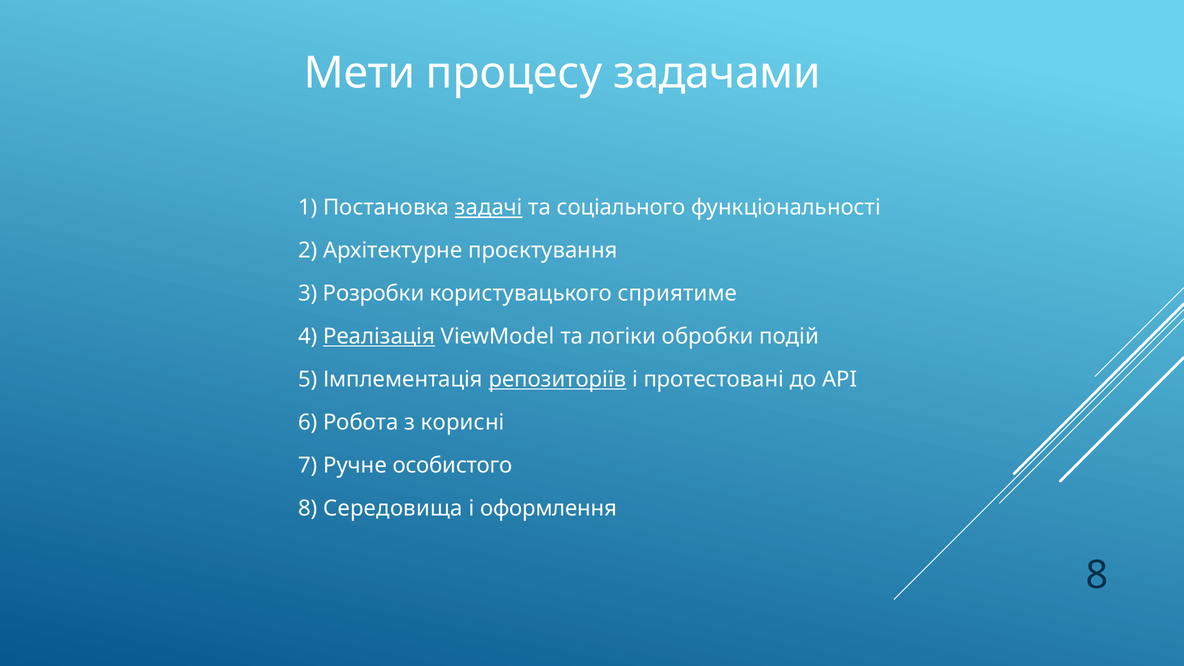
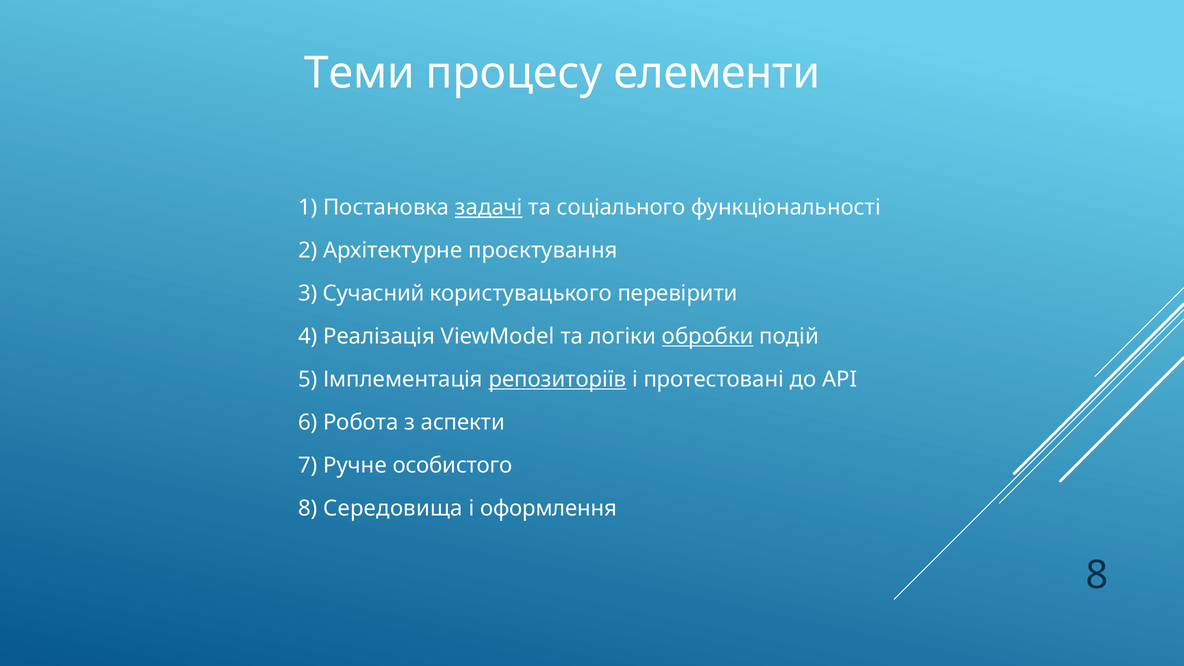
Мети: Мети -> Теми
задачами: задачами -> елементи
Розробки: Розробки -> Сучасний
сприятиме: сприятиме -> перевірити
Реалізація underline: present -> none
обробки underline: none -> present
корисні: корисні -> аспекти
